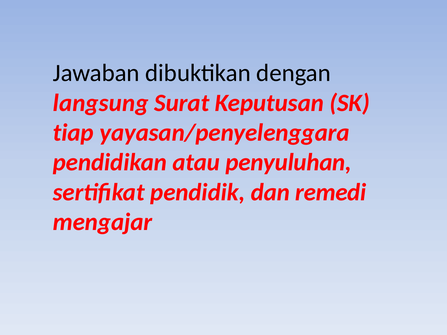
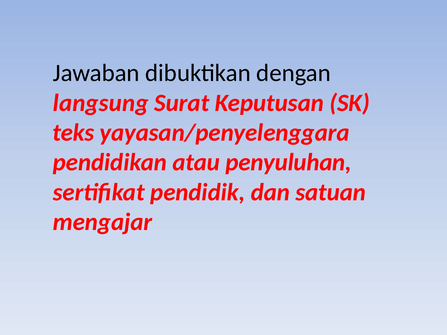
tiap: tiap -> teks
remedi: remedi -> satuan
